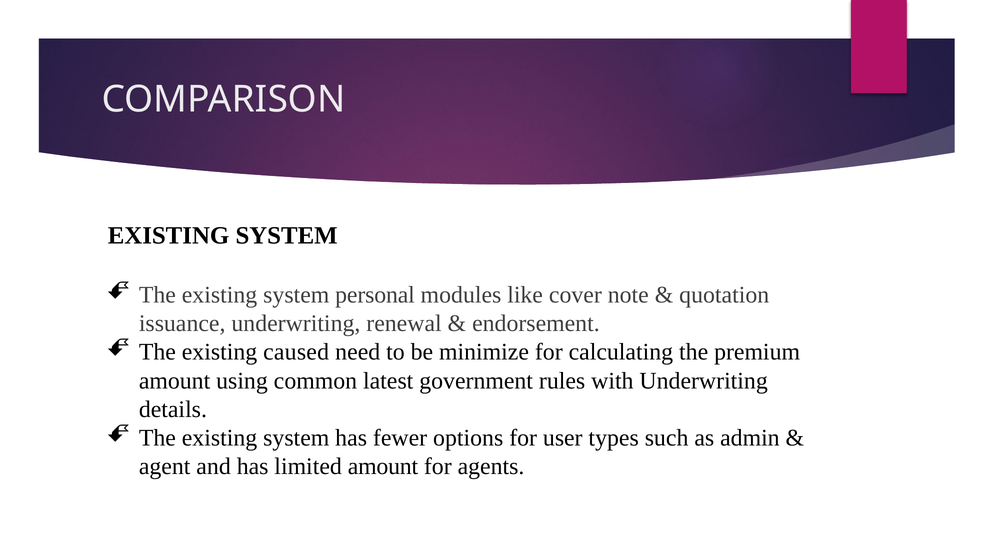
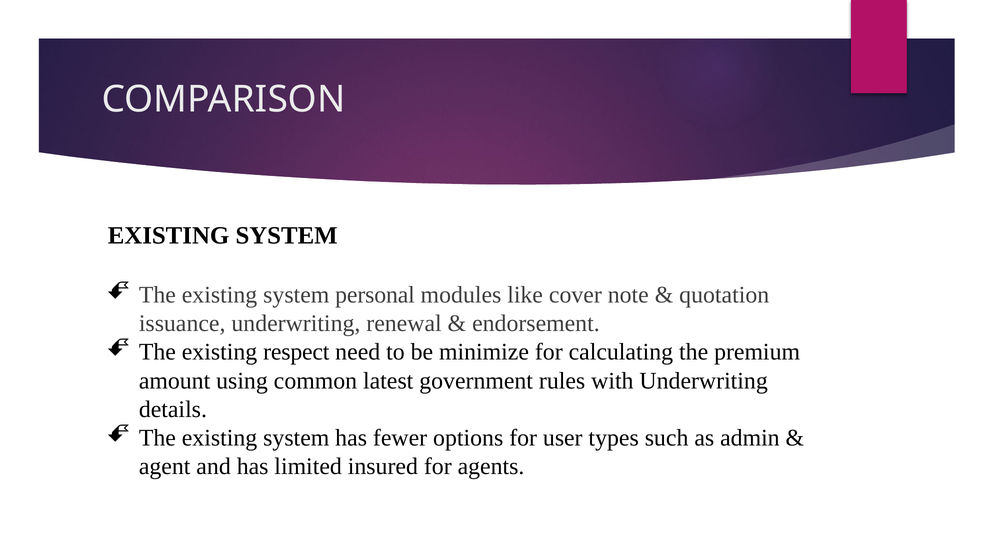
caused: caused -> respect
limited amount: amount -> insured
